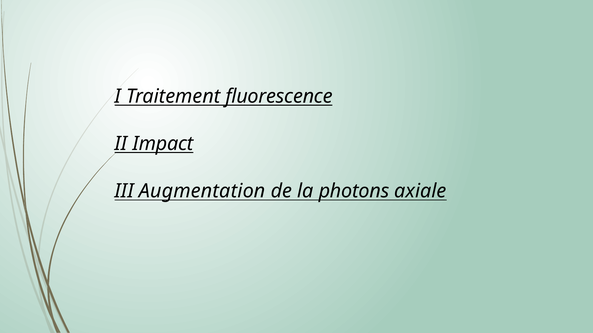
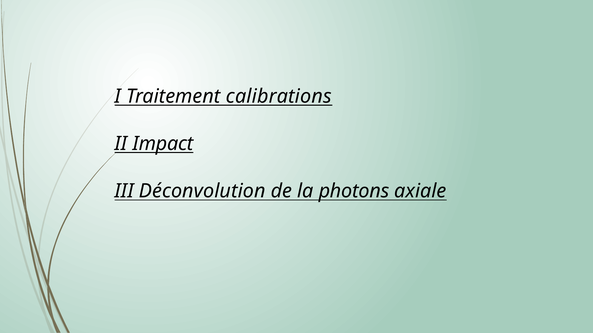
fluorescence: fluorescence -> calibrations
Augmentation: Augmentation -> Déconvolution
